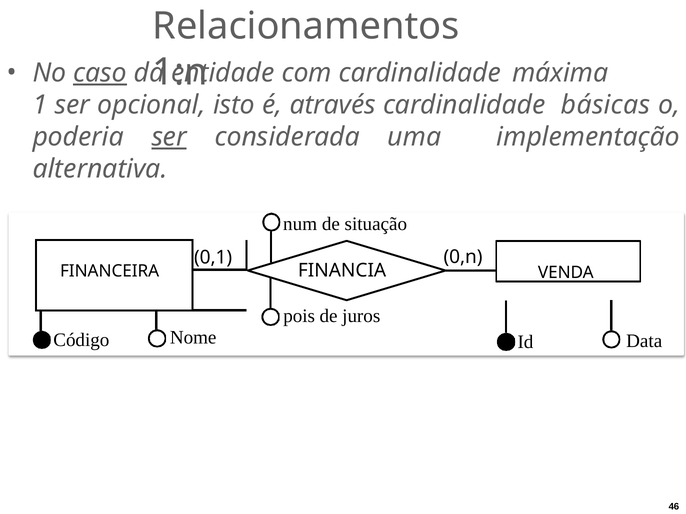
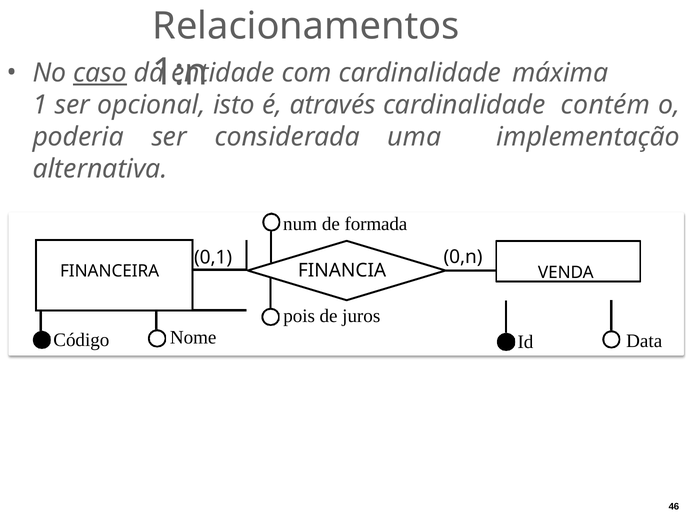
básicas: básicas -> contém
ser at (169, 137) underline: present -> none
situação: situação -> formada
